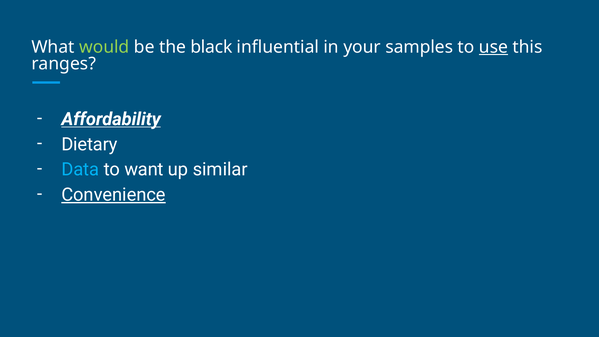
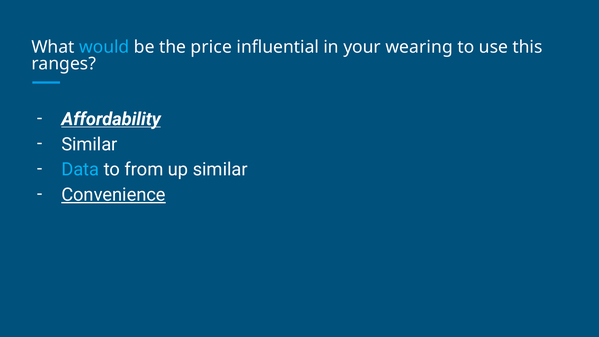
would colour: light green -> light blue
black: black -> price
samples: samples -> wearing
use underline: present -> none
Dietary at (89, 144): Dietary -> Similar
want: want -> from
